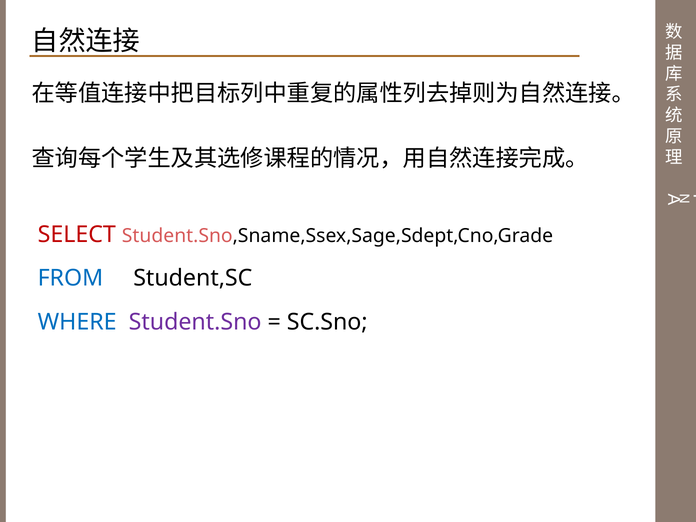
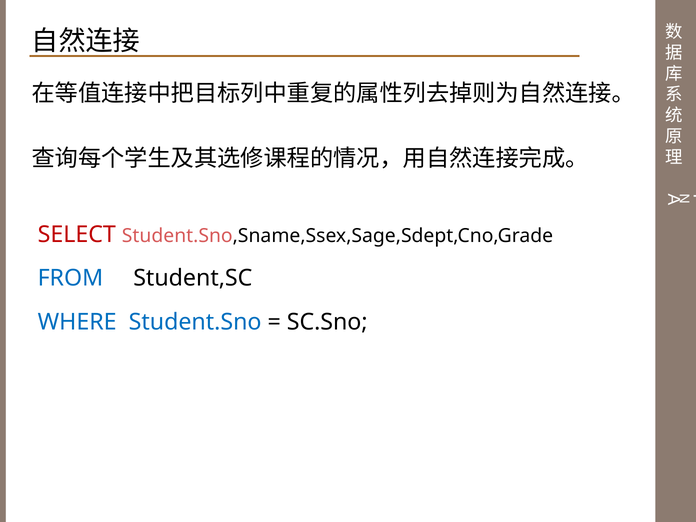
Student.Sno colour: purple -> blue
